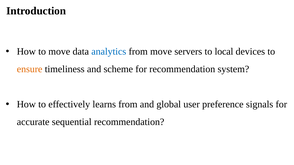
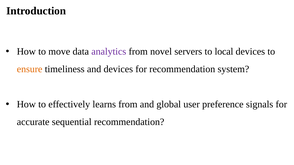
analytics colour: blue -> purple
from move: move -> novel
and scheme: scheme -> devices
